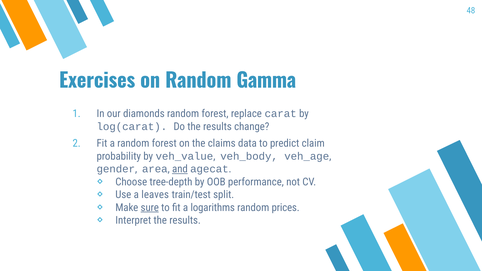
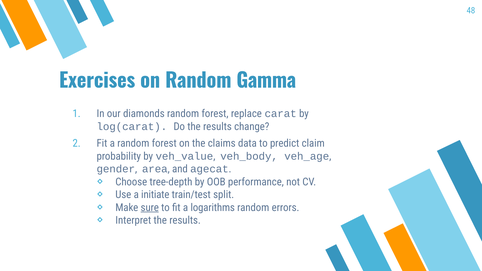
and underline: present -> none
leaves: leaves -> initiate
prices: prices -> errors
